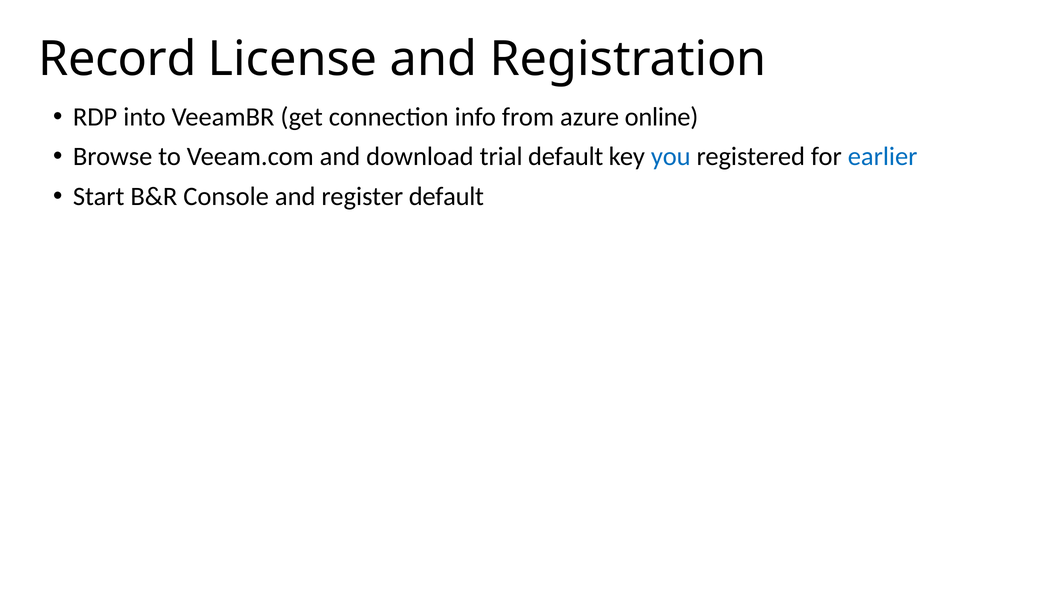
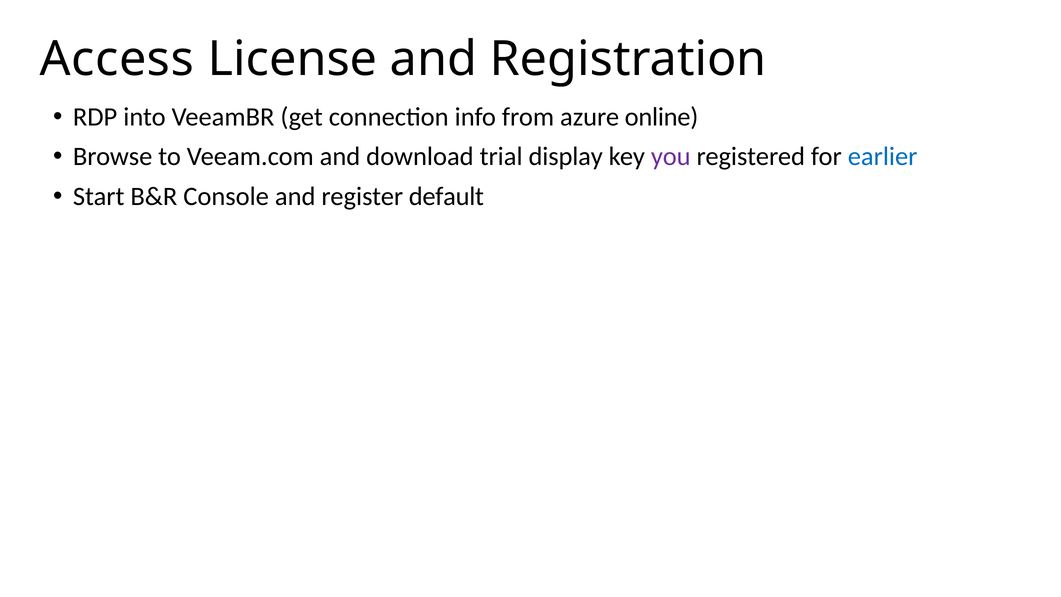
Record: Record -> Access
trial default: default -> display
you colour: blue -> purple
